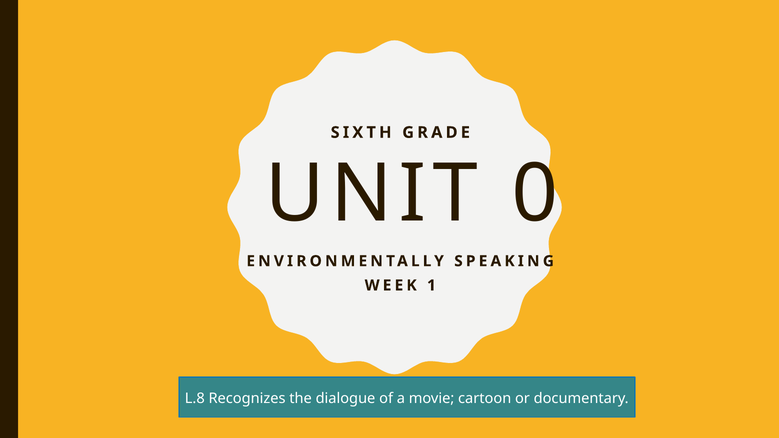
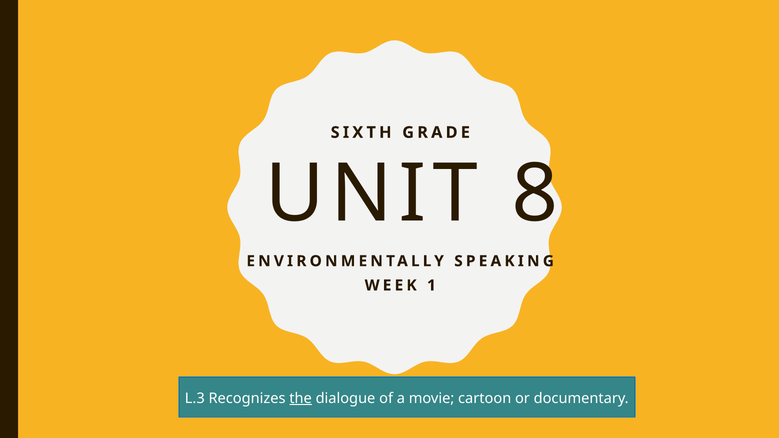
0: 0 -> 8
L.8: L.8 -> L.3
the underline: none -> present
